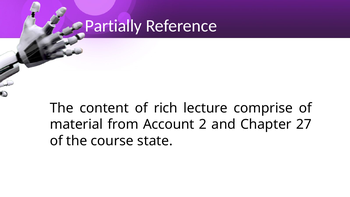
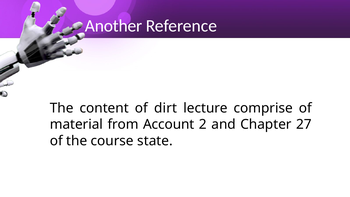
Partially: Partially -> Another
rich: rich -> dirt
